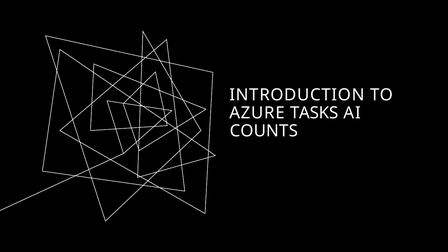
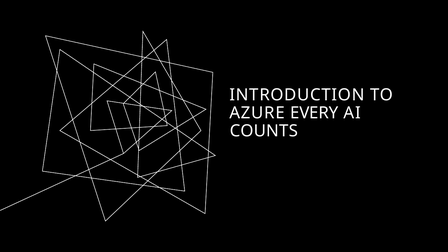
TASKS: TASKS -> EVERY
